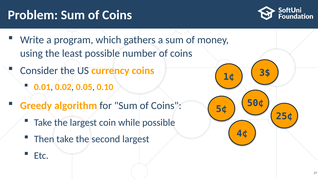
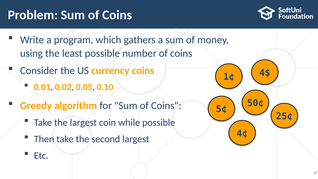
3$: 3$ -> 4$
